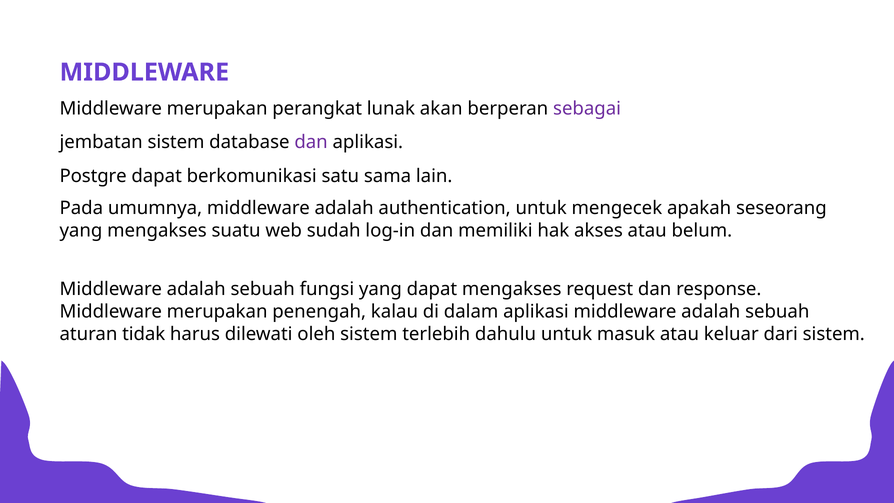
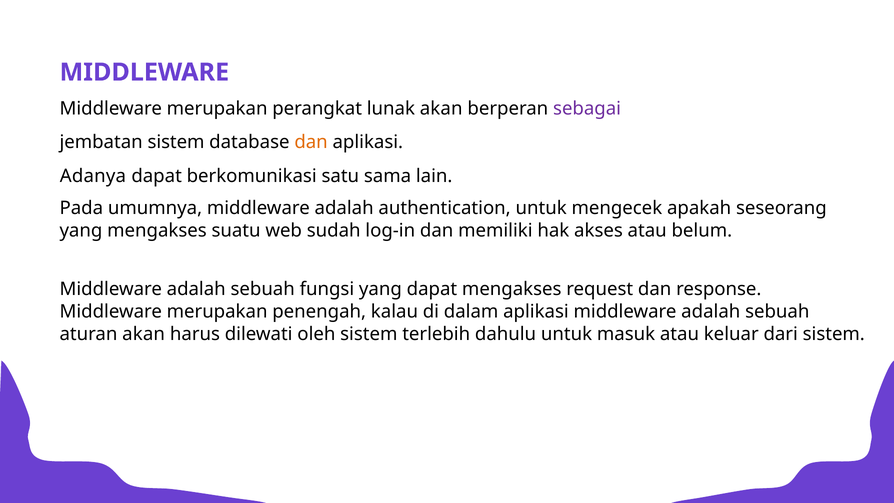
dan at (311, 142) colour: purple -> orange
Postgre: Postgre -> Adanya
aturan tidak: tidak -> akan
